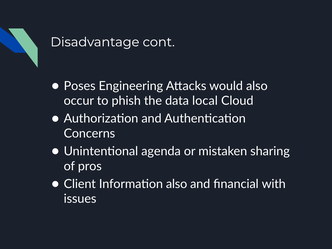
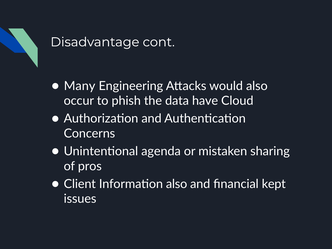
Poses: Poses -> Many
local: local -> have
with: with -> kept
